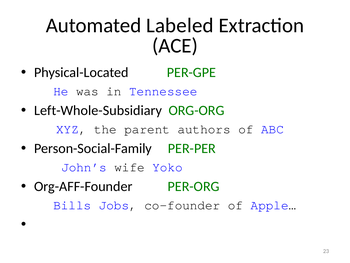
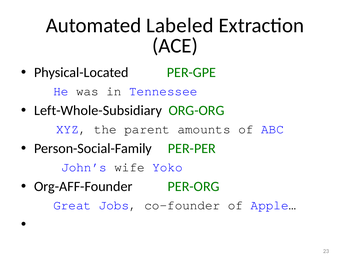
authors: authors -> amounts
Bills: Bills -> Great
